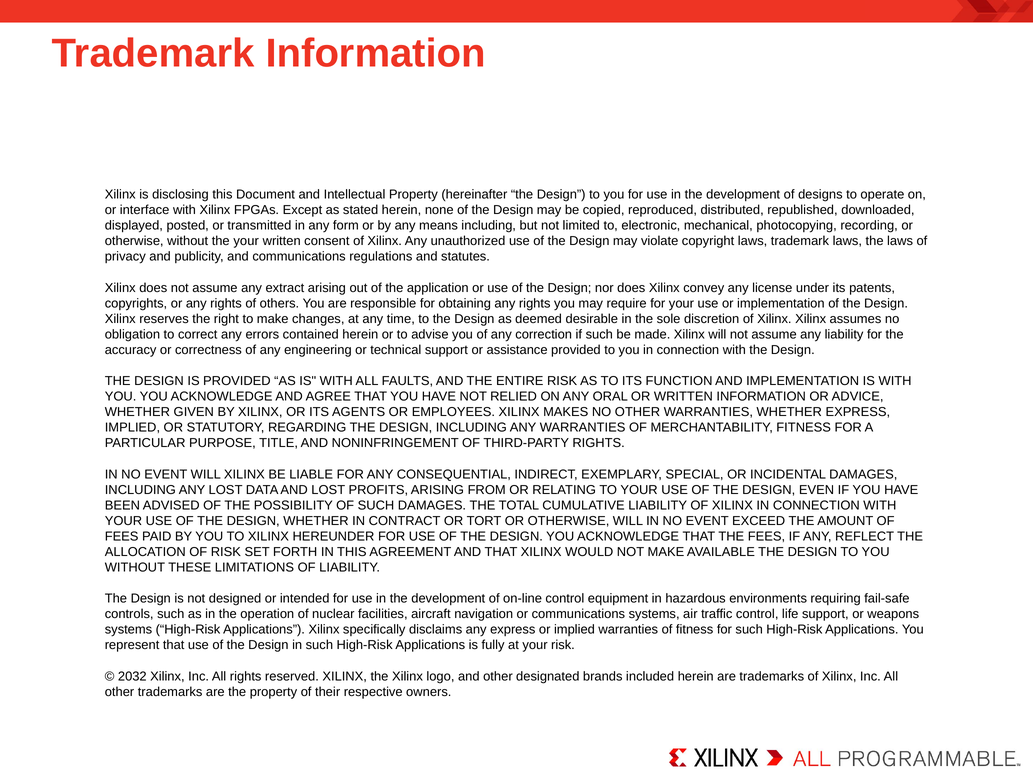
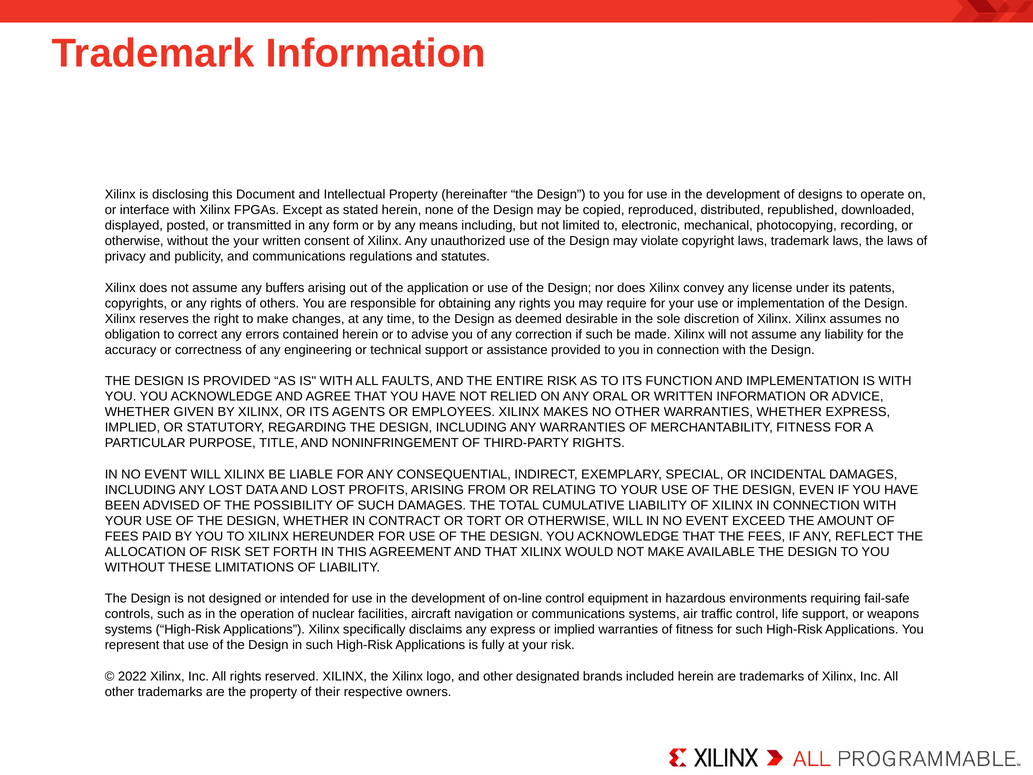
extract: extract -> buffers
2032: 2032 -> 2022
